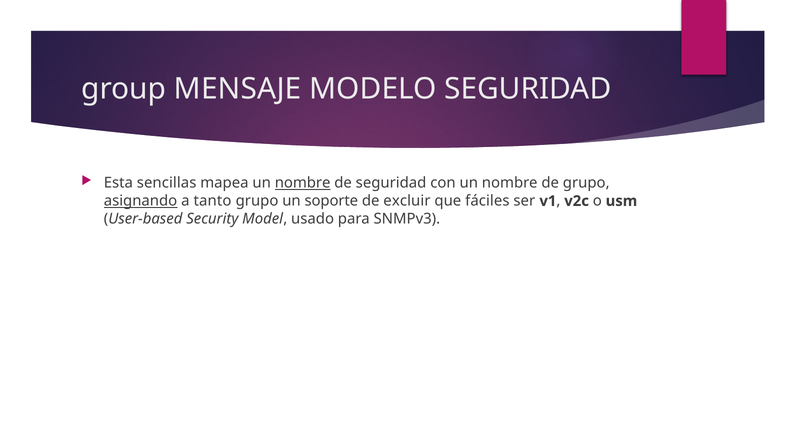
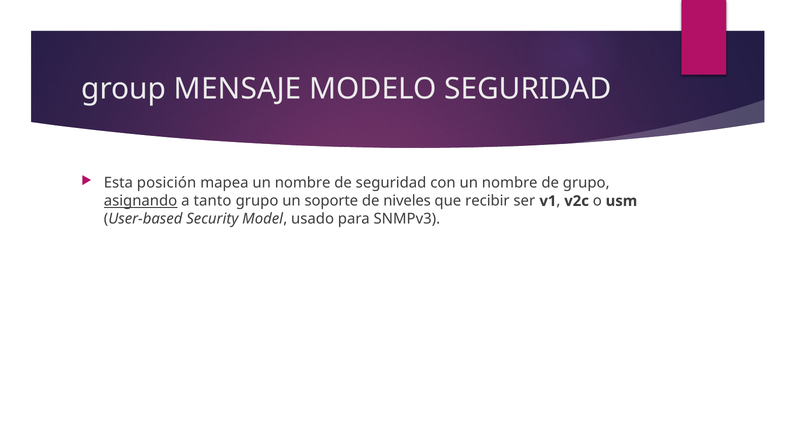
sencillas: sencillas -> posición
nombre at (303, 183) underline: present -> none
excluir: excluir -> niveles
fáciles: fáciles -> recibir
